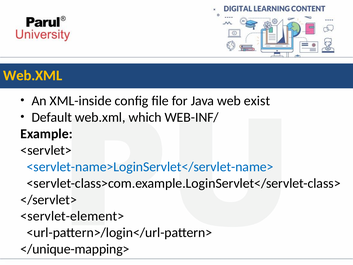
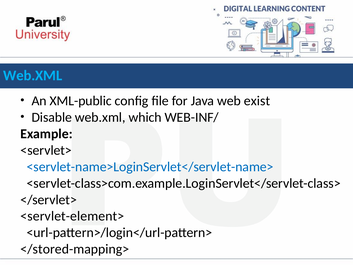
Web.XML at (33, 75) colour: yellow -> light blue
XML-inside: XML-inside -> XML-public
Default: Default -> Disable
</unique-mapping>: </unique-mapping> -> </stored-mapping>
